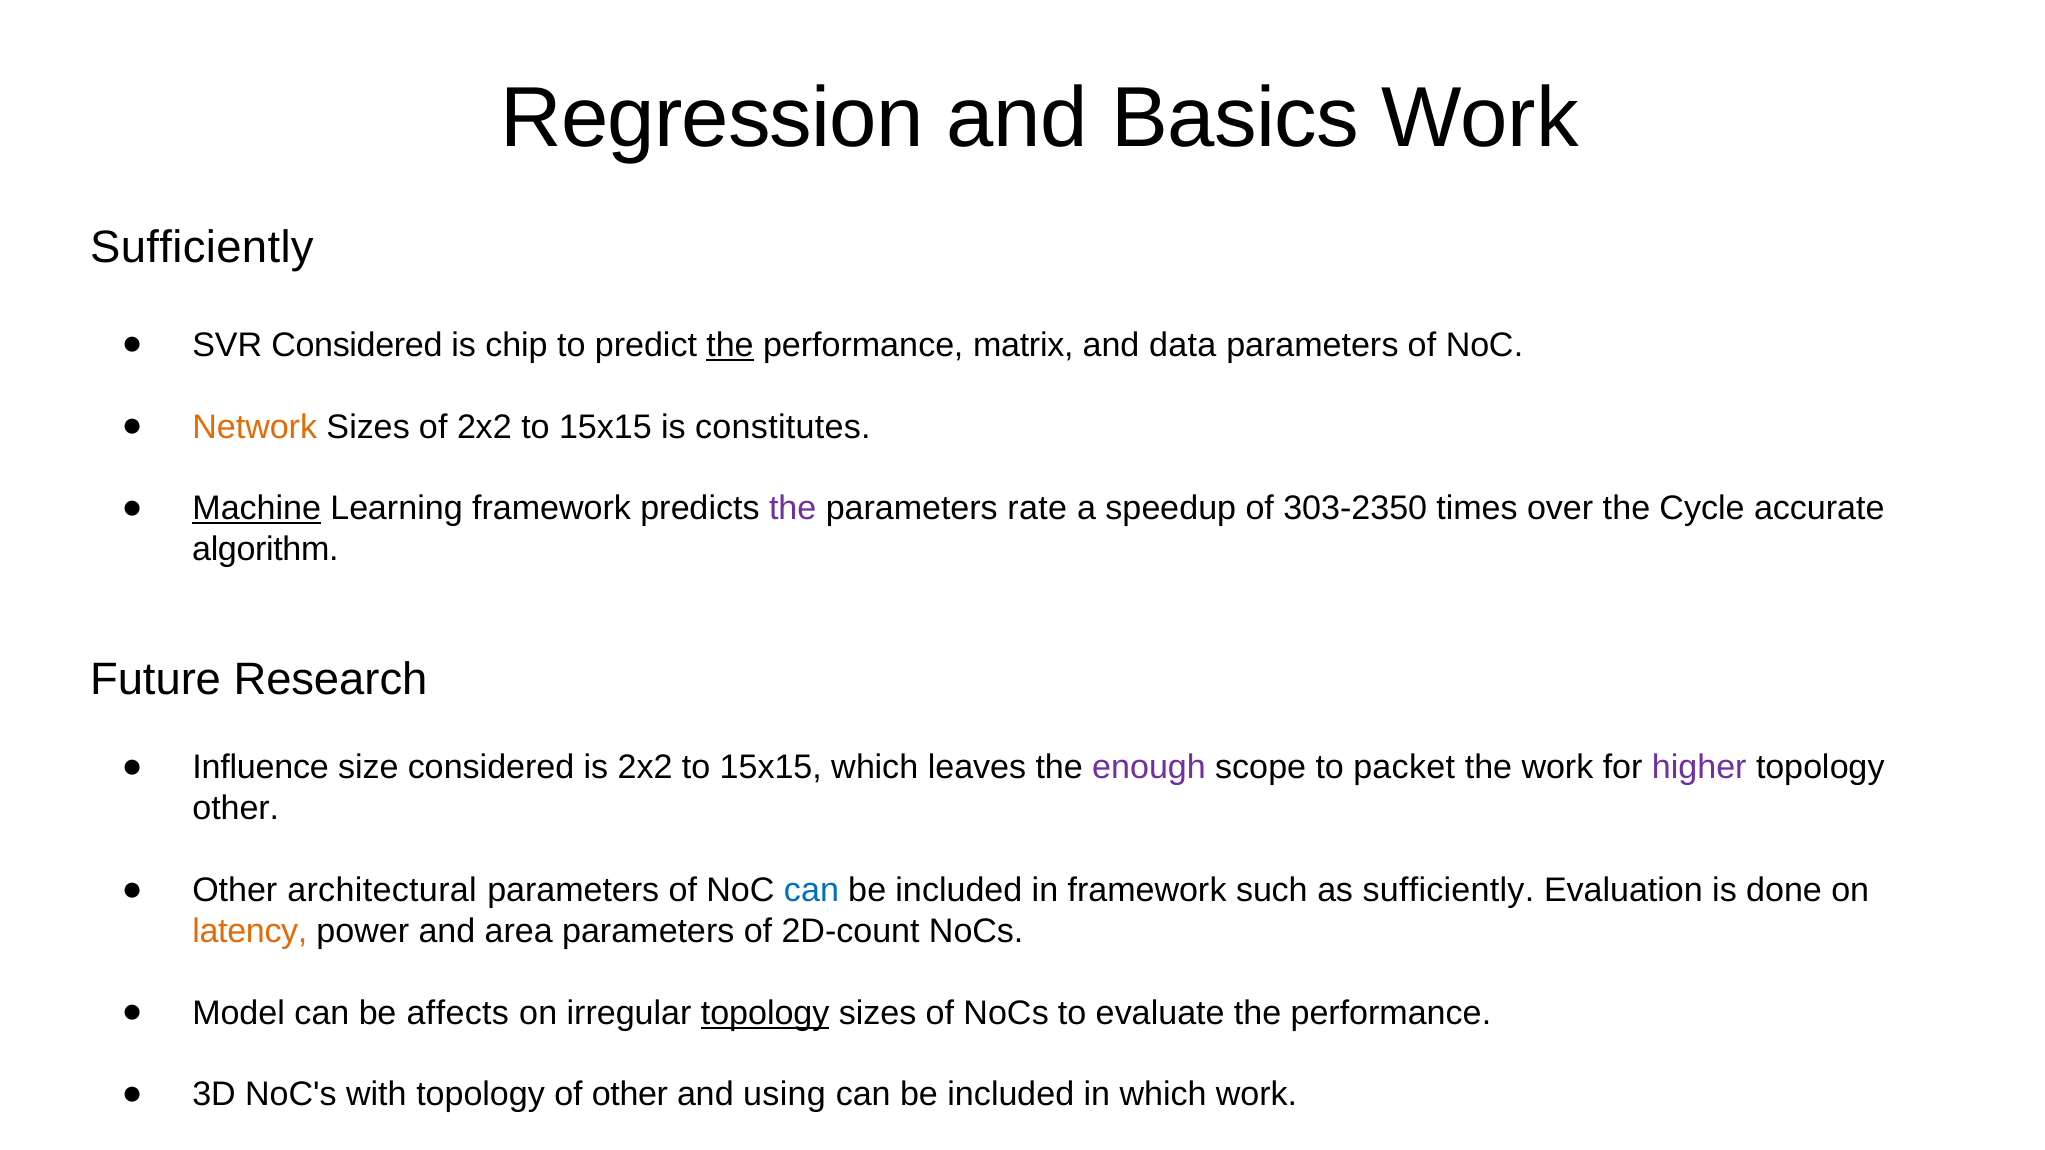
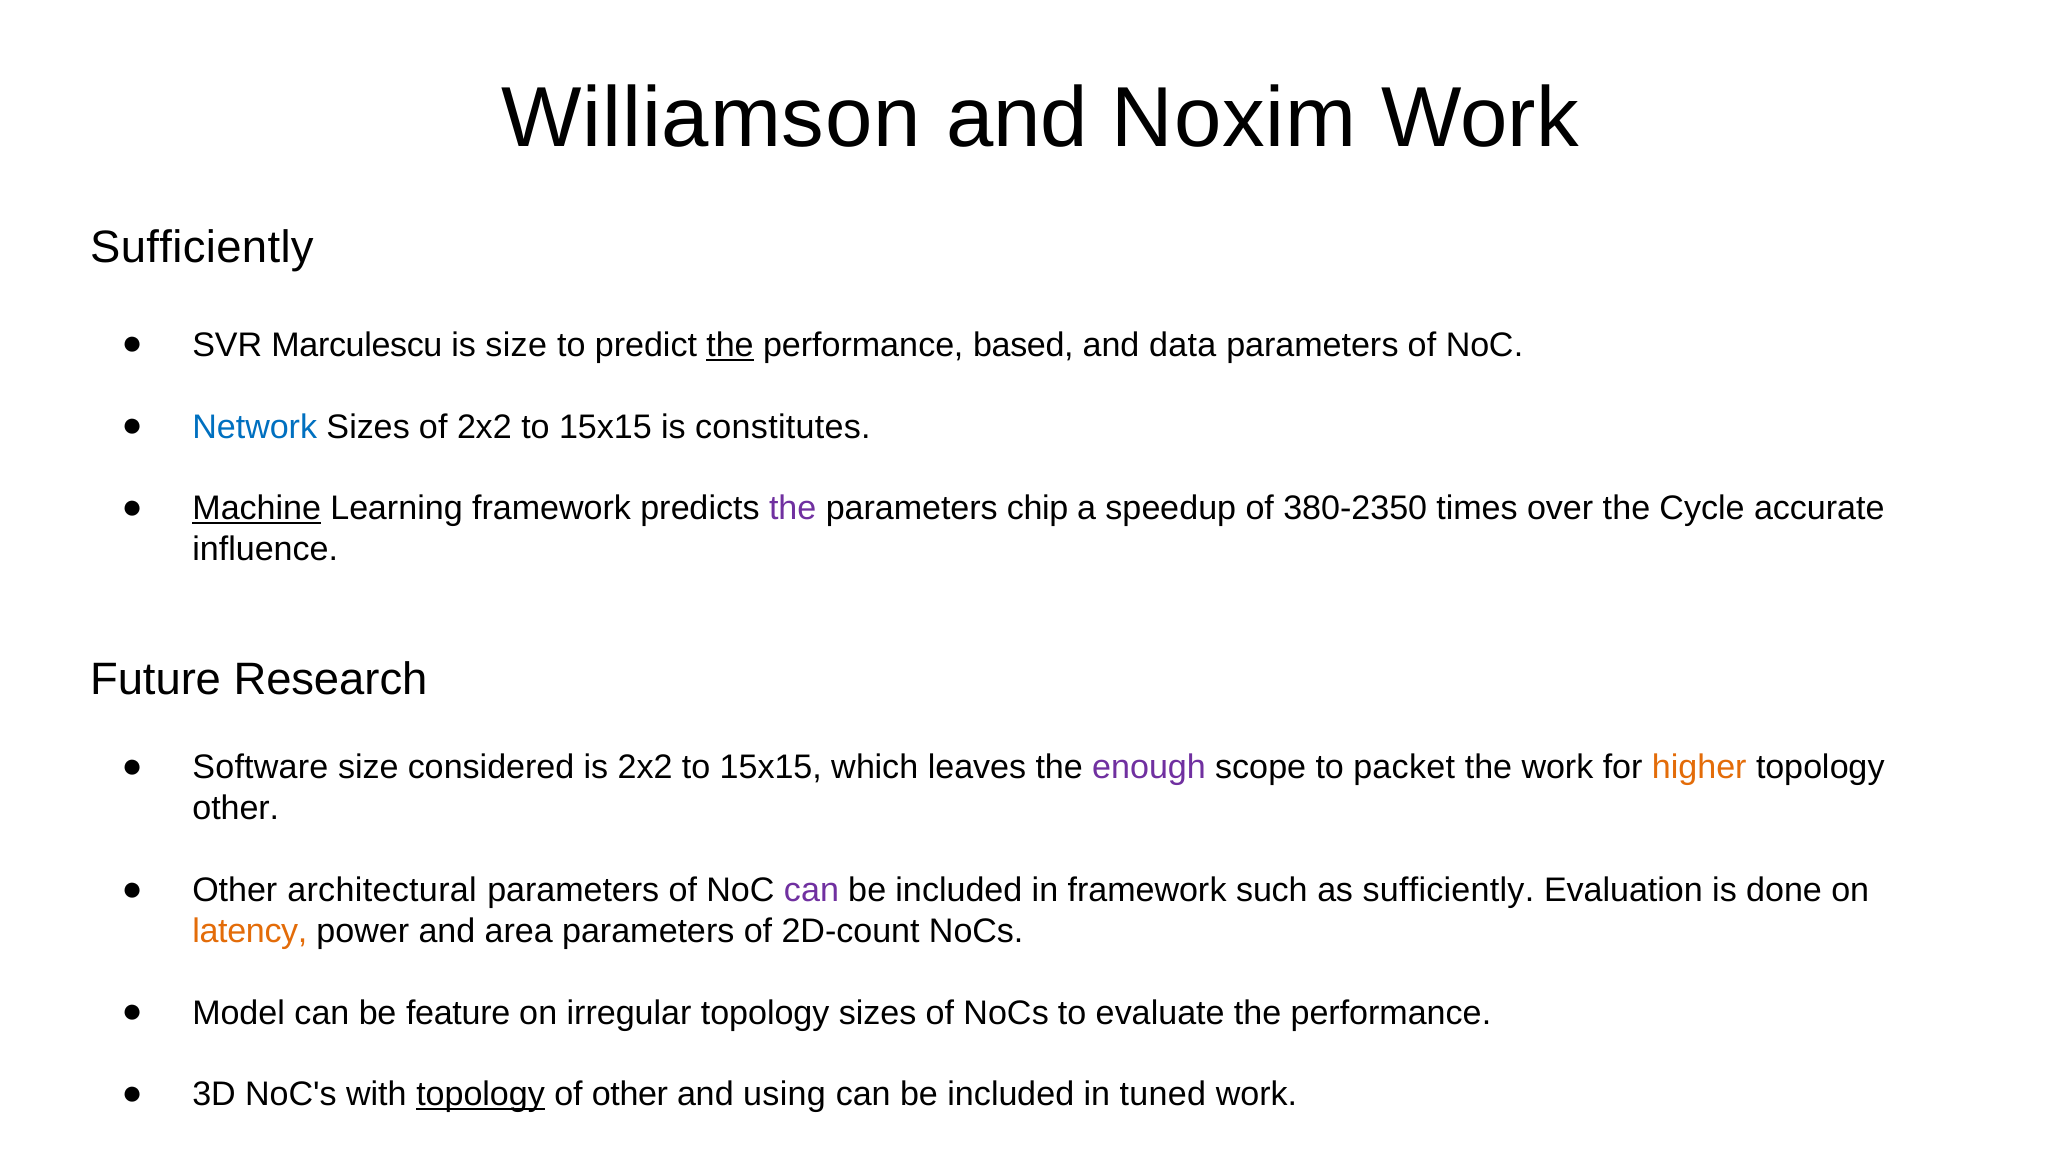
Regression: Regression -> Williamson
Basics: Basics -> Noxim
SVR Considered: Considered -> Marculescu
is chip: chip -> size
matrix: matrix -> based
Network colour: orange -> blue
rate: rate -> chip
303-2350: 303-2350 -> 380-2350
algorithm: algorithm -> influence
Influence: Influence -> Software
higher colour: purple -> orange
can at (811, 891) colour: blue -> purple
affects: affects -> feature
topology at (765, 1013) underline: present -> none
topology at (481, 1095) underline: none -> present
in which: which -> tuned
